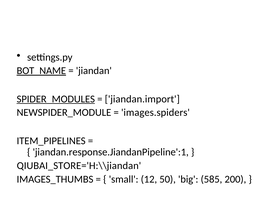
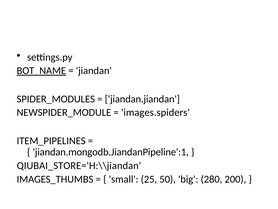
SPIDER_MODULES underline: present -> none
jiandan.import: jiandan.import -> jiandan.jiandan
jiandan.response.JiandanPipeline':1: jiandan.response.JiandanPipeline':1 -> jiandan.mongodb.JiandanPipeline':1
12: 12 -> 25
585: 585 -> 280
